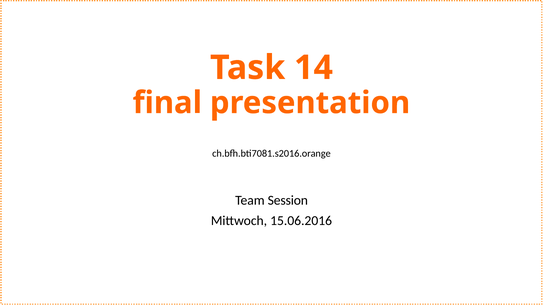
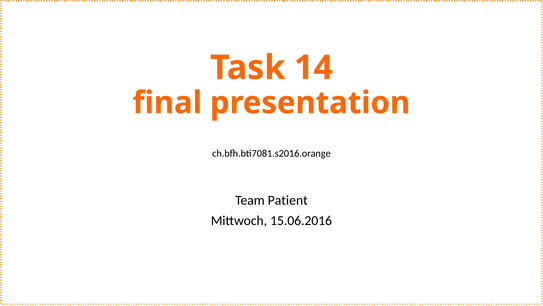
Session: Session -> Patient
